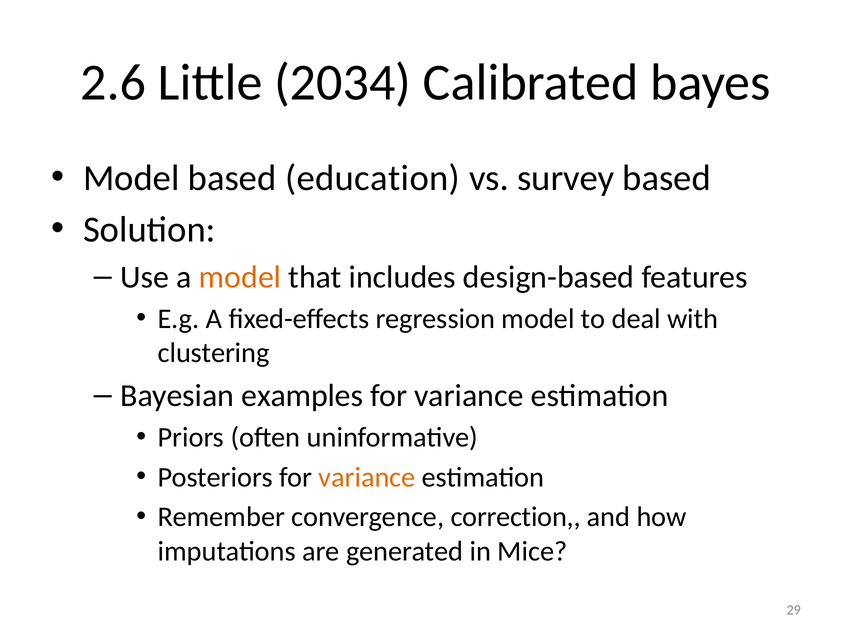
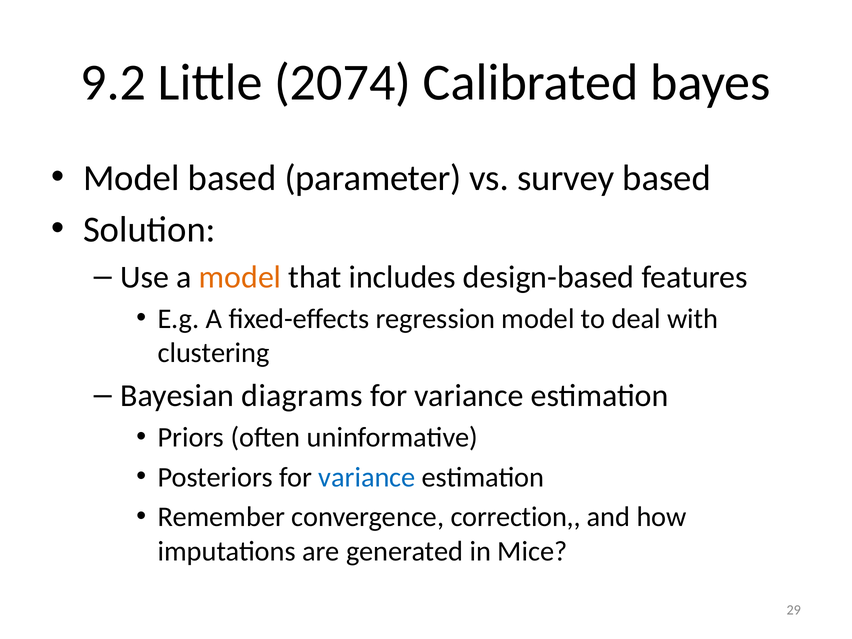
2.6: 2.6 -> 9.2
2034: 2034 -> 2074
education: education -> parameter
examples: examples -> diagrams
variance at (367, 477) colour: orange -> blue
